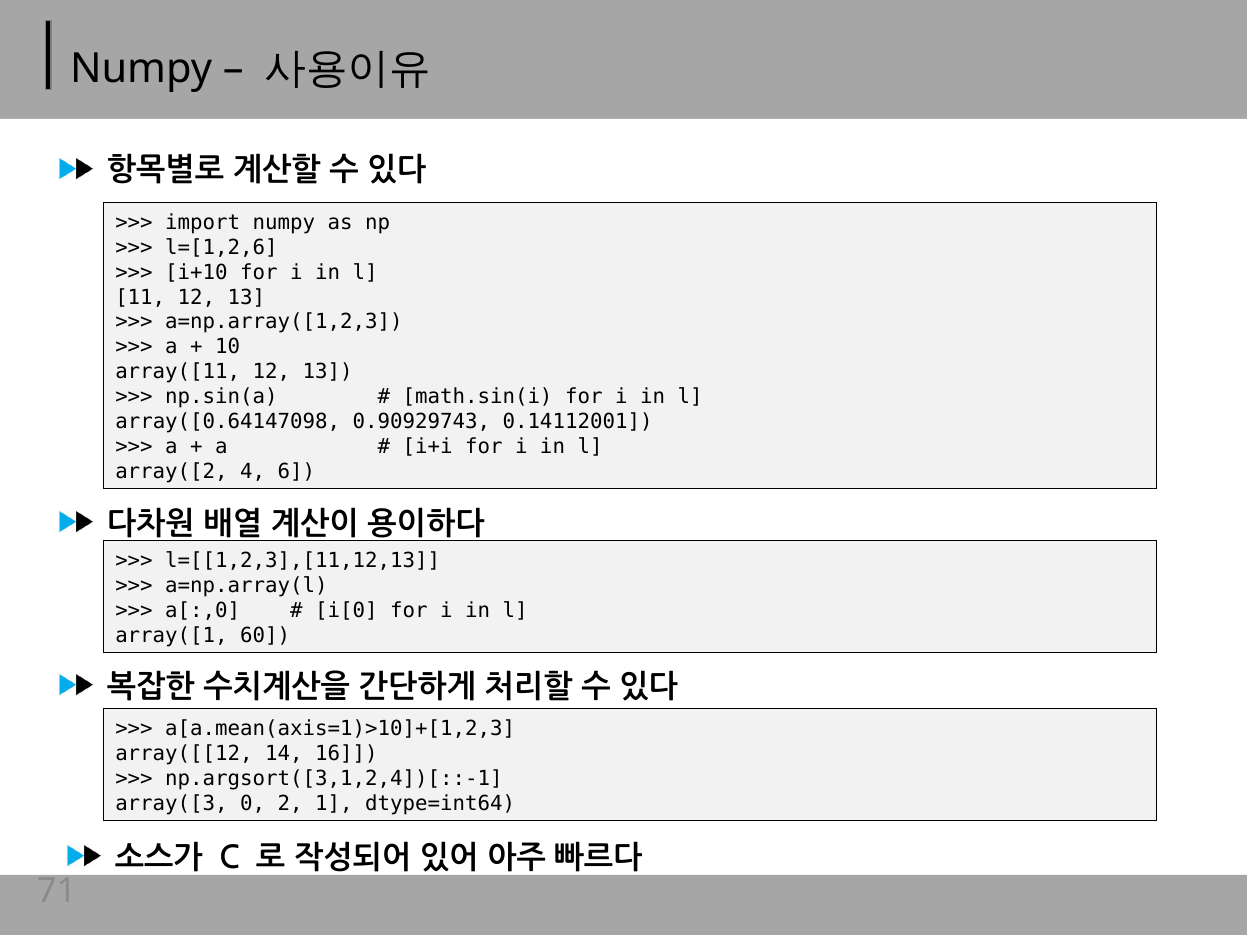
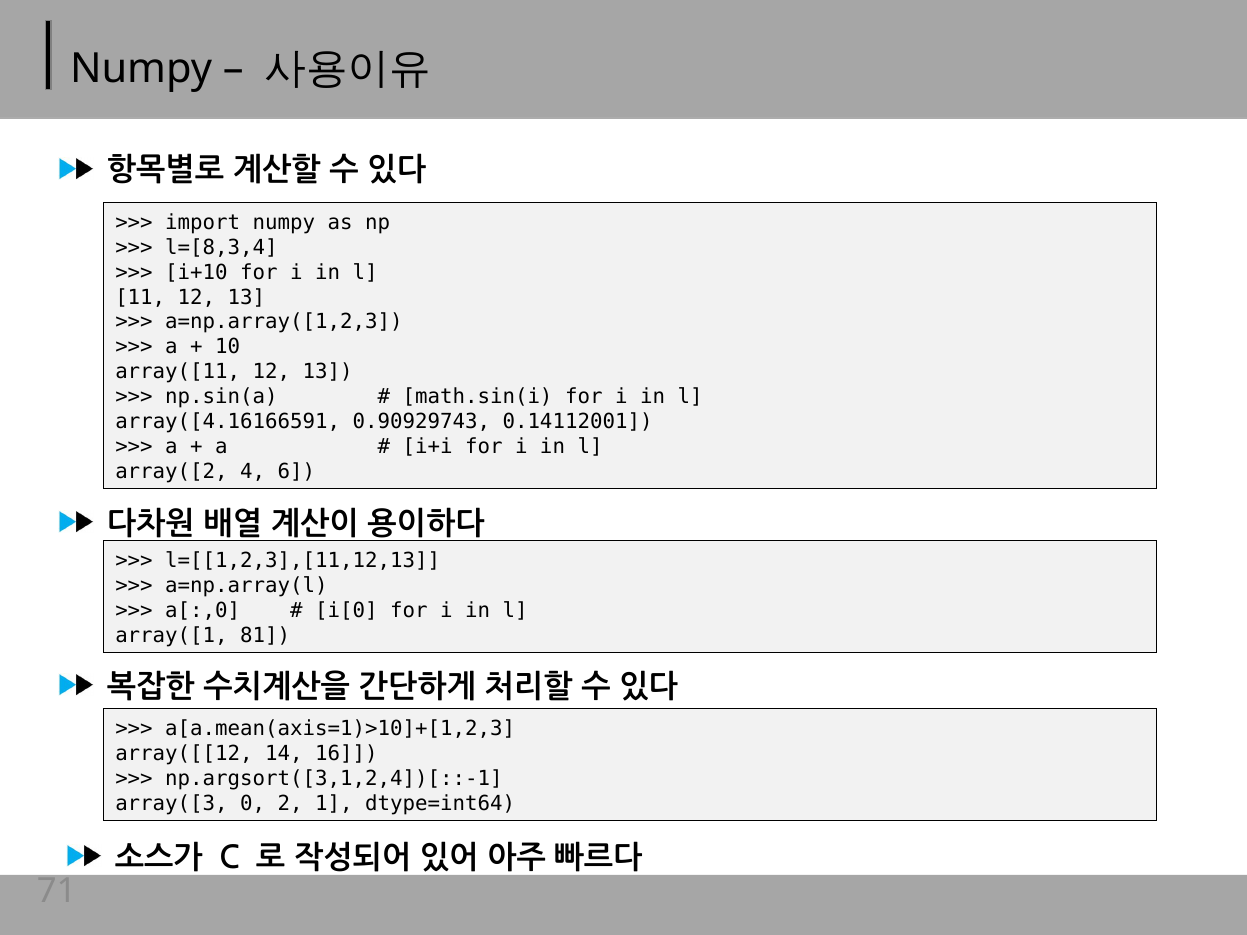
l=[1,2,6: l=[1,2,6 -> l=[8,3,4
array([0.64147098: array([0.64147098 -> array([4.16166591
60: 60 -> 81
